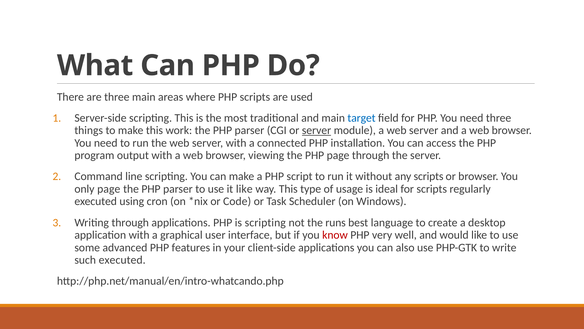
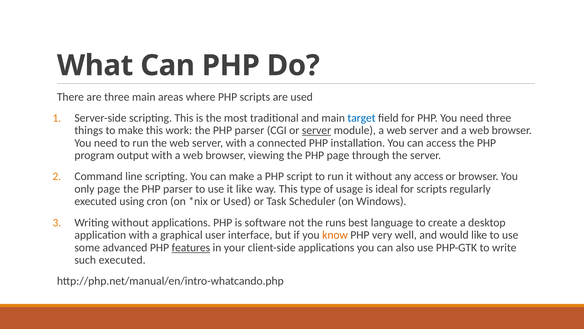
any scripts: scripts -> access
or Code: Code -> Used
Writing through: through -> without
is scripting: scripting -> software
know colour: red -> orange
features underline: none -> present
